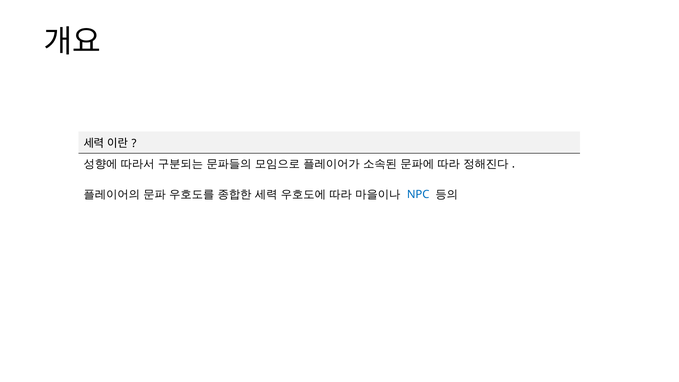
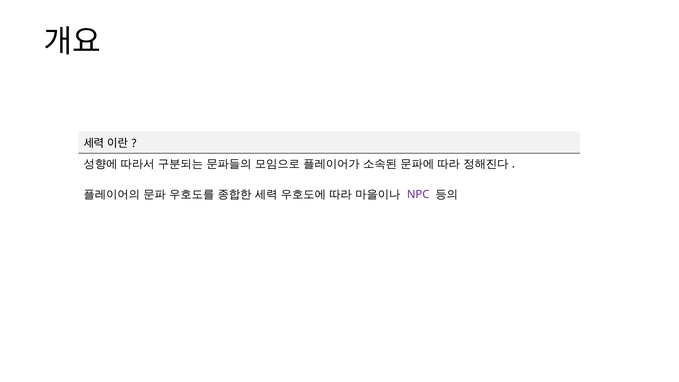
NPC colour: blue -> purple
